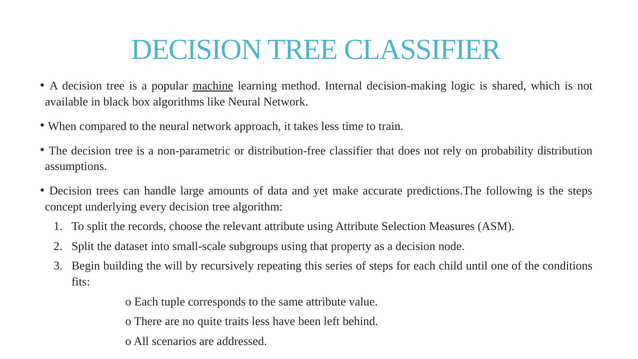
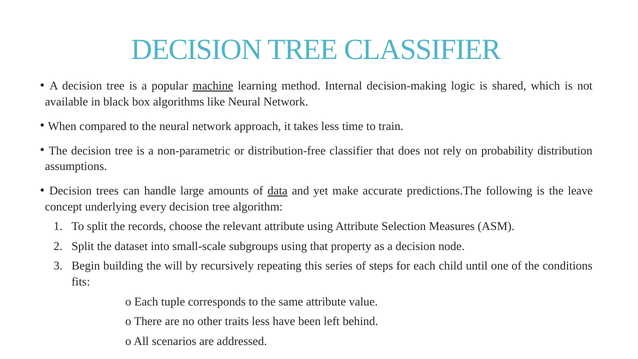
data underline: none -> present
the steps: steps -> leave
quite: quite -> other
